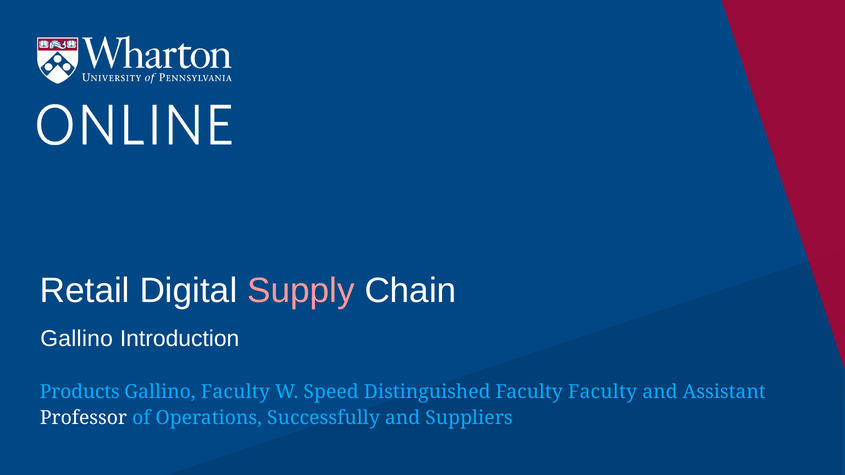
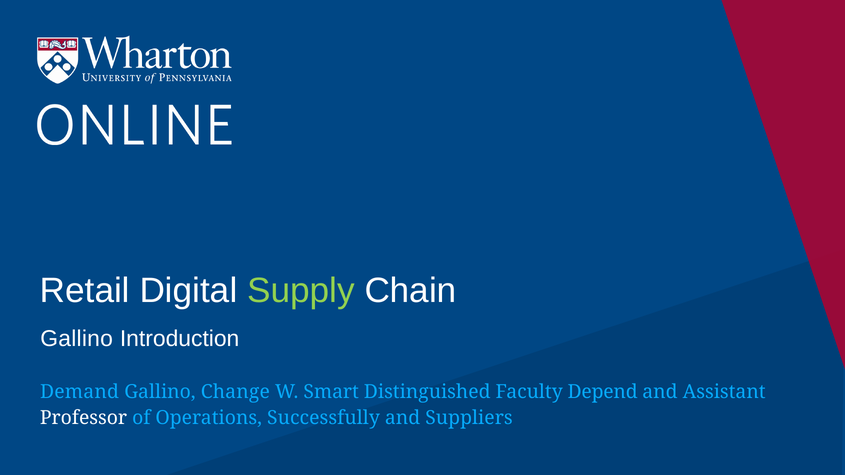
Supply colour: pink -> light green
Products: Products -> Demand
Gallino Faculty: Faculty -> Change
Speed: Speed -> Smart
Faculty Faculty: Faculty -> Depend
